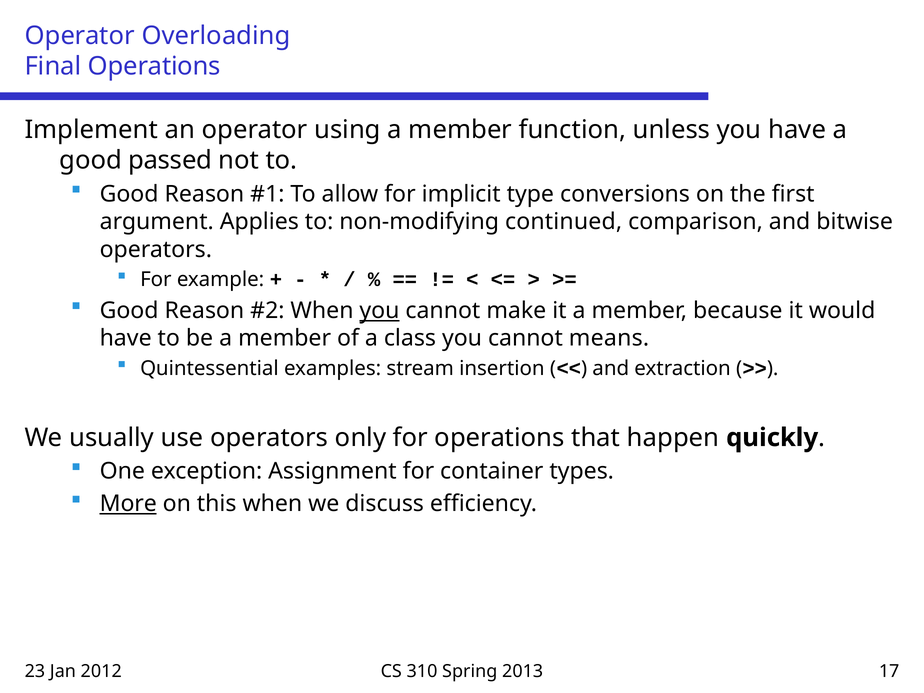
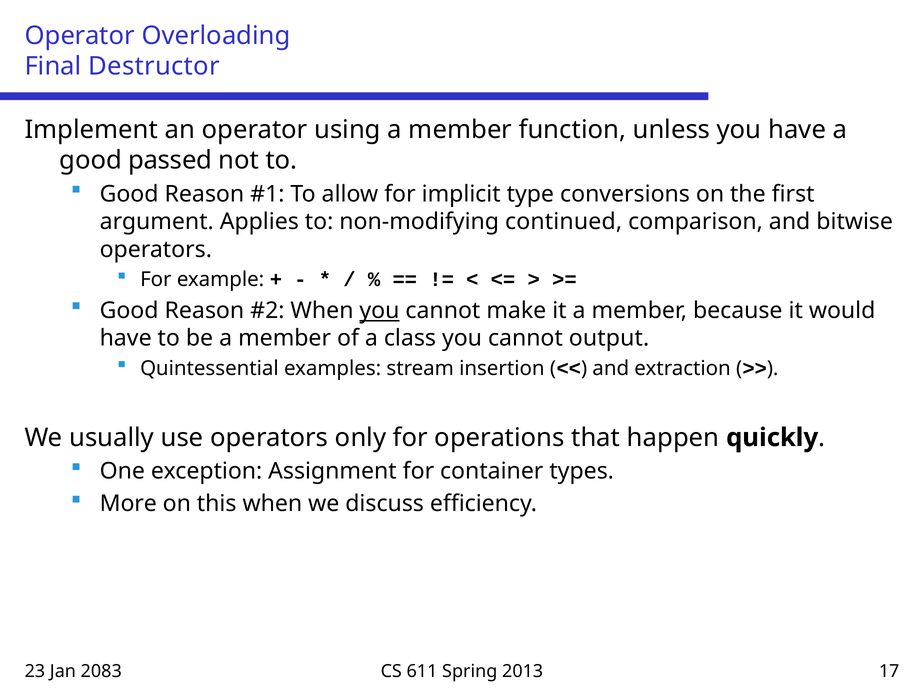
Final Operations: Operations -> Destructor
means: means -> output
More underline: present -> none
2012: 2012 -> 2083
310: 310 -> 611
